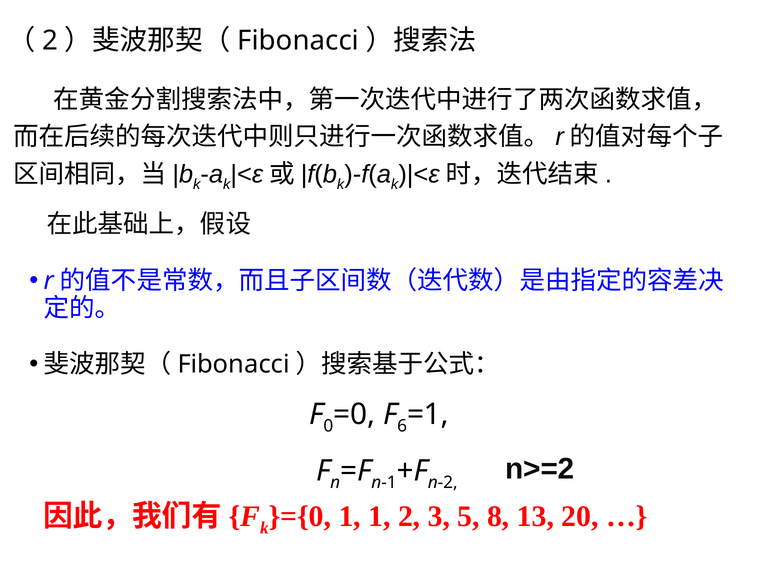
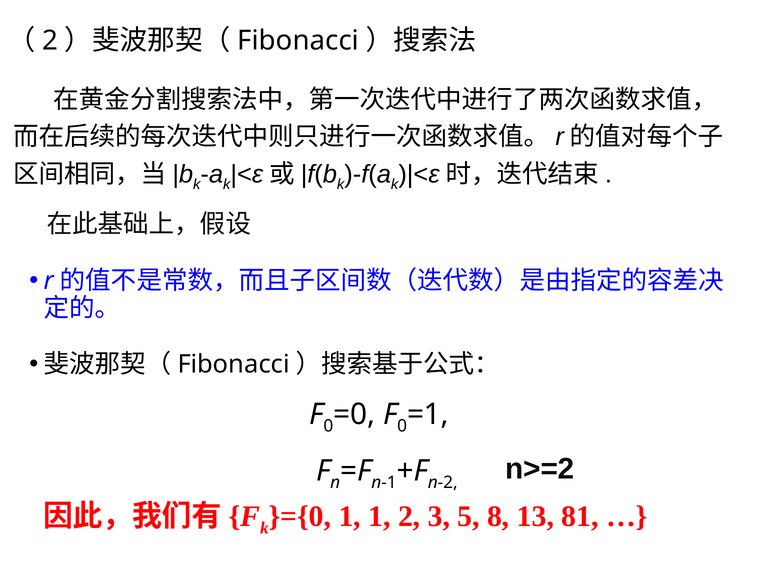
6 at (402, 425): 6 -> 0
20: 20 -> 81
